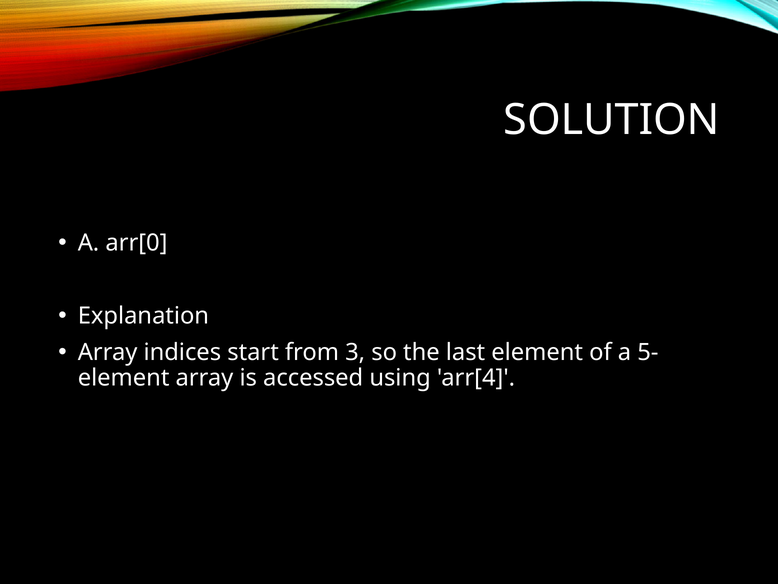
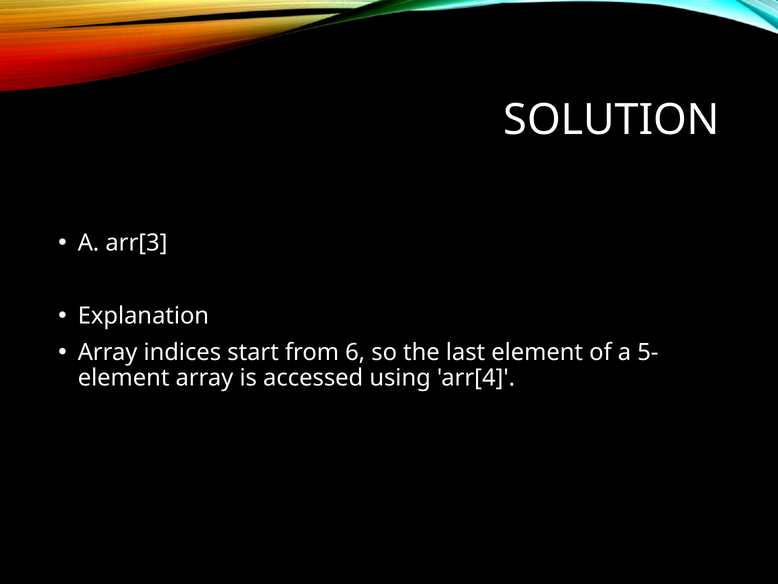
arr[0: arr[0 -> arr[3
3: 3 -> 6
